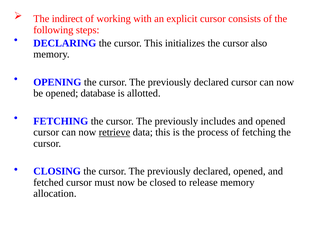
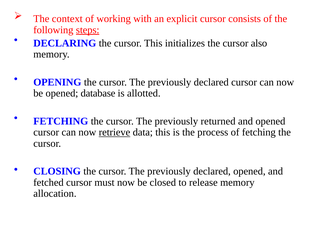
indirect: indirect -> context
steps underline: none -> present
includes: includes -> returned
